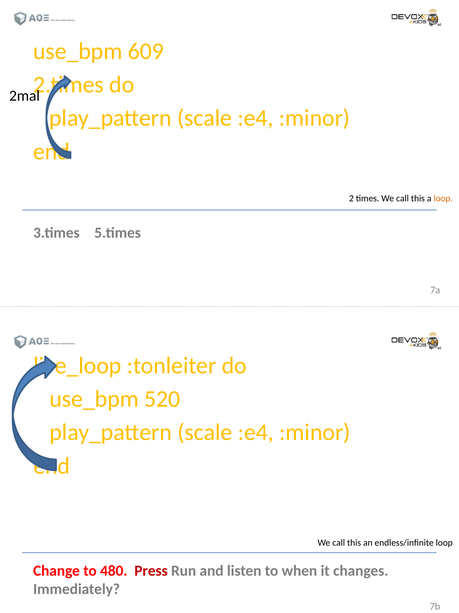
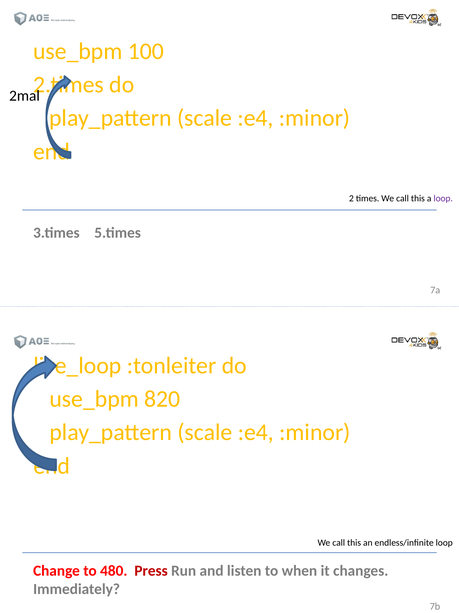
609: 609 -> 100
loop at (443, 198) colour: orange -> purple
520: 520 -> 820
